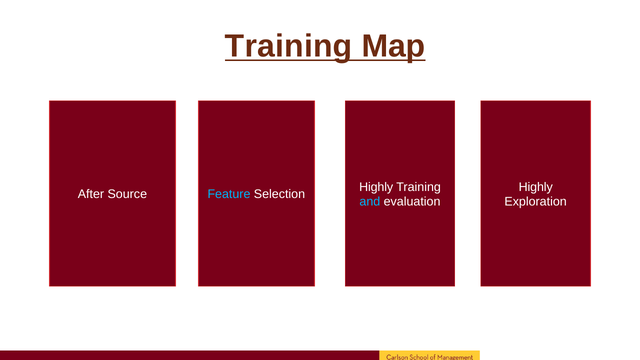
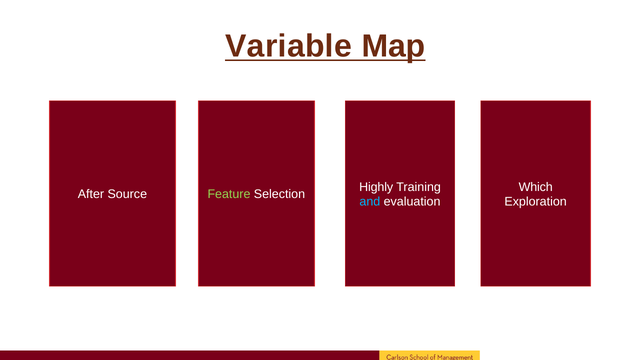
Training at (289, 46): Training -> Variable
Highly at (536, 187): Highly -> Which
Feature colour: light blue -> light green
